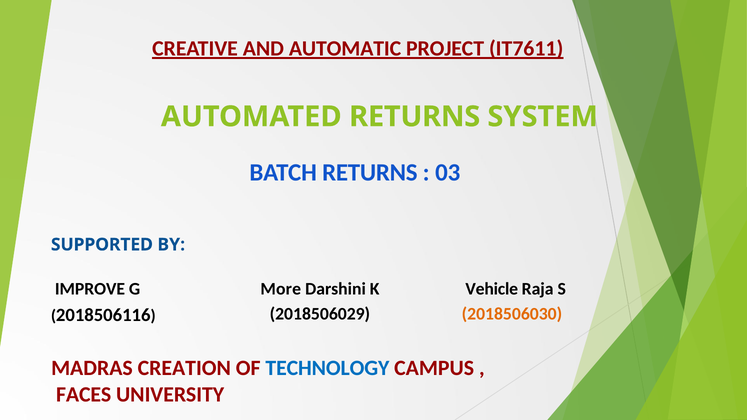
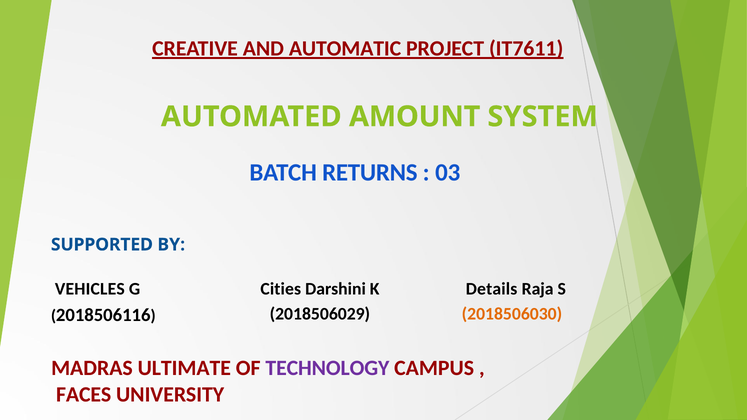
AUTOMATED RETURNS: RETURNS -> AMOUNT
IMPROVE: IMPROVE -> VEHICLES
More: More -> Cities
Vehicle: Vehicle -> Details
CREATION: CREATION -> ULTIMATE
TECHNOLOGY colour: blue -> purple
